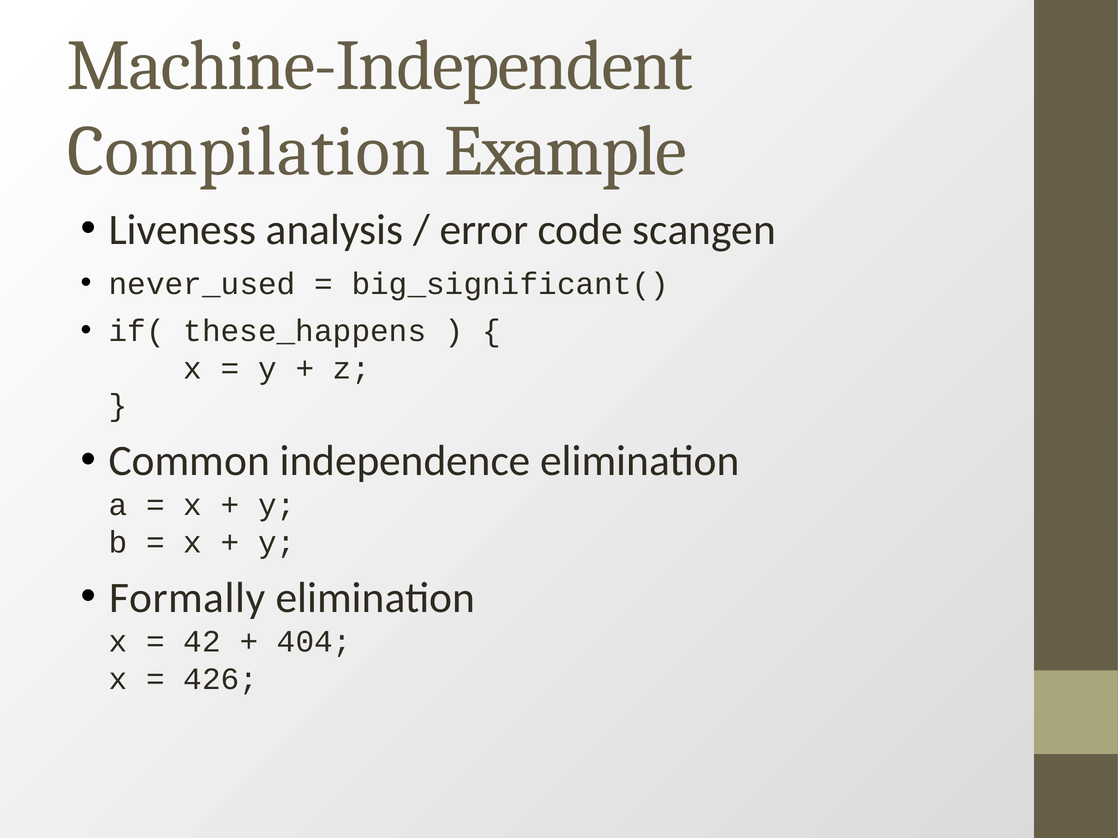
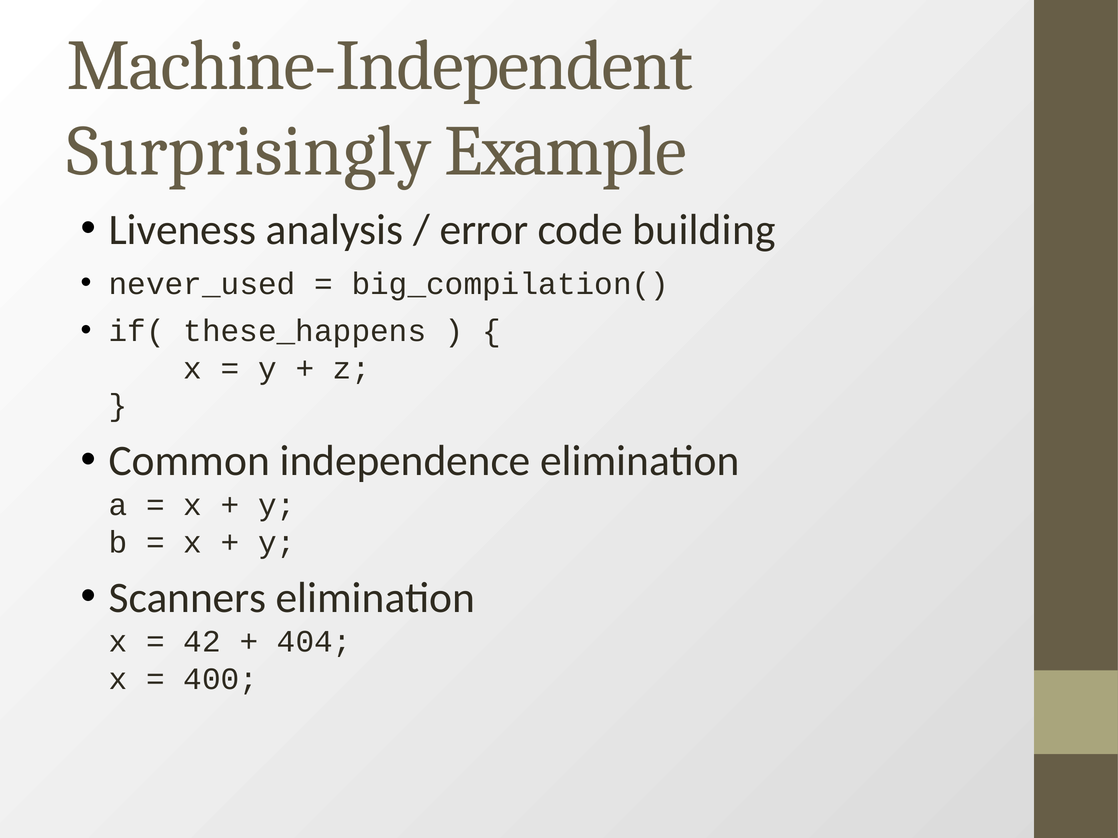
Compilation: Compilation -> Surprisingly
scangen: scangen -> building
big_significant(: big_significant( -> big_compilation(
Formally: Formally -> Scanners
426: 426 -> 400
